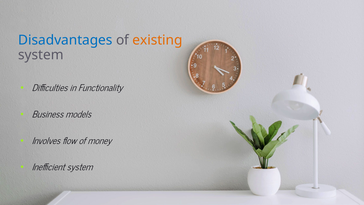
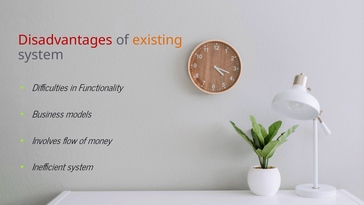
Disadvantages colour: blue -> red
